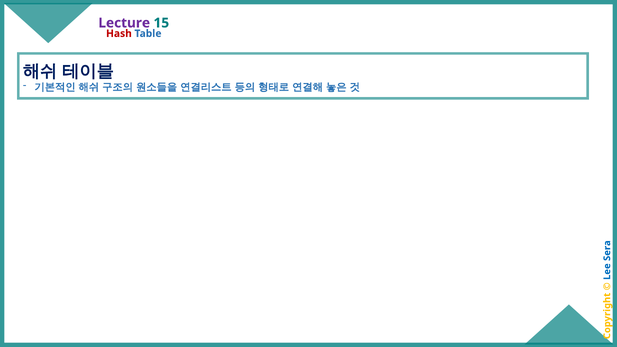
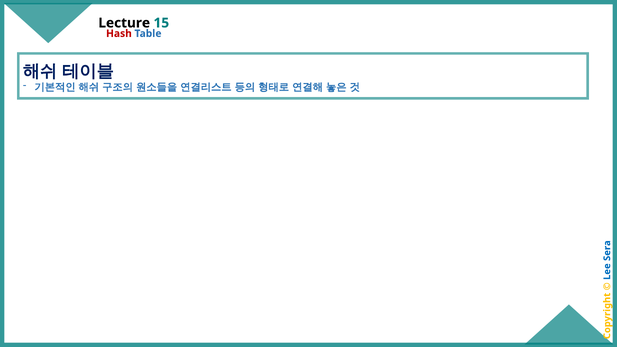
Lecture colour: purple -> black
